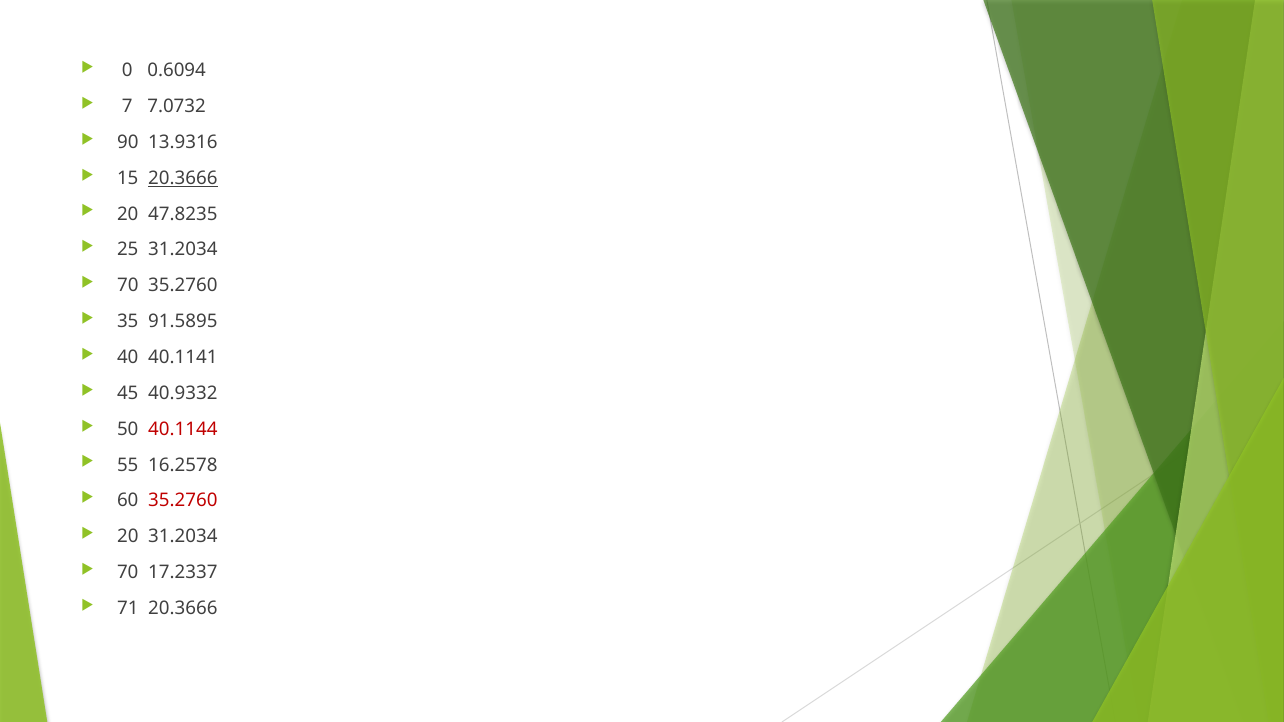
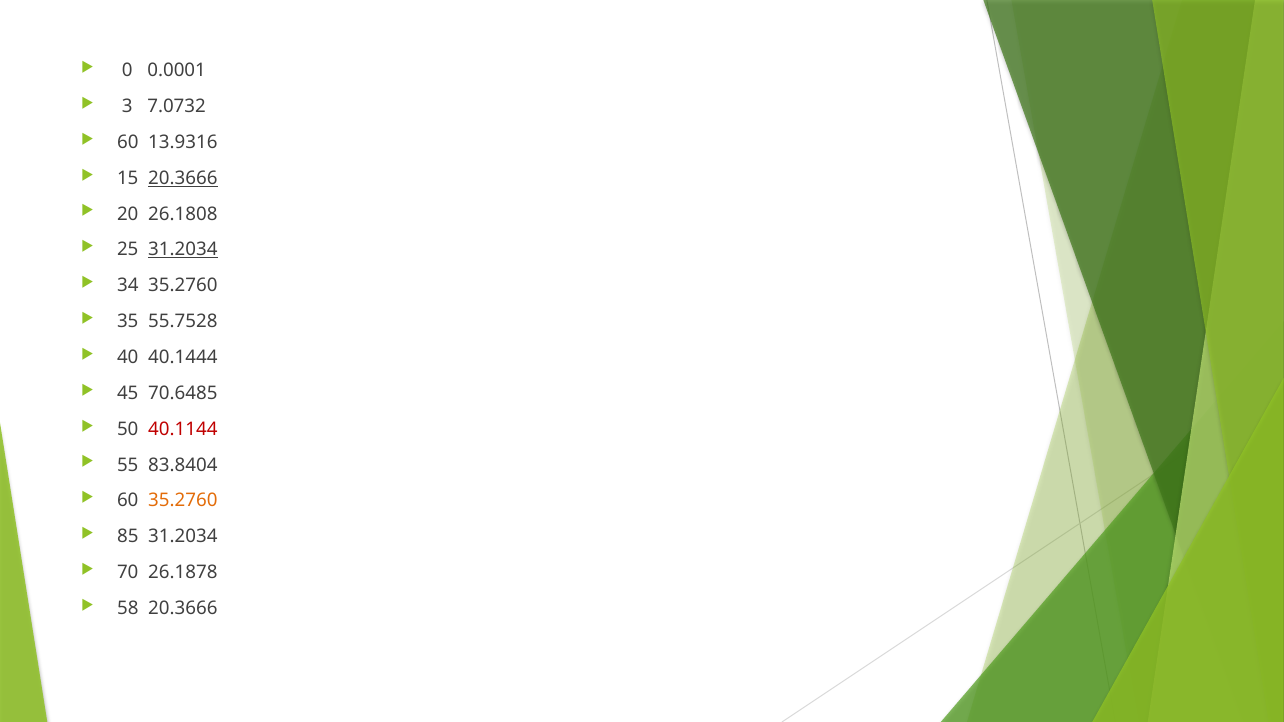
0.6094: 0.6094 -> 0.0001
7: 7 -> 3
90 at (128, 142): 90 -> 60
47.8235: 47.8235 -> 26.1808
31.2034 at (183, 250) underline: none -> present
70 at (128, 286): 70 -> 34
91.5895: 91.5895 -> 55.7528
40.1141: 40.1141 -> 40.1444
40.9332: 40.9332 -> 70.6485
16.2578: 16.2578 -> 83.8404
35.2760 at (183, 501) colour: red -> orange
20 at (128, 537): 20 -> 85
17.2337: 17.2337 -> 26.1878
71: 71 -> 58
